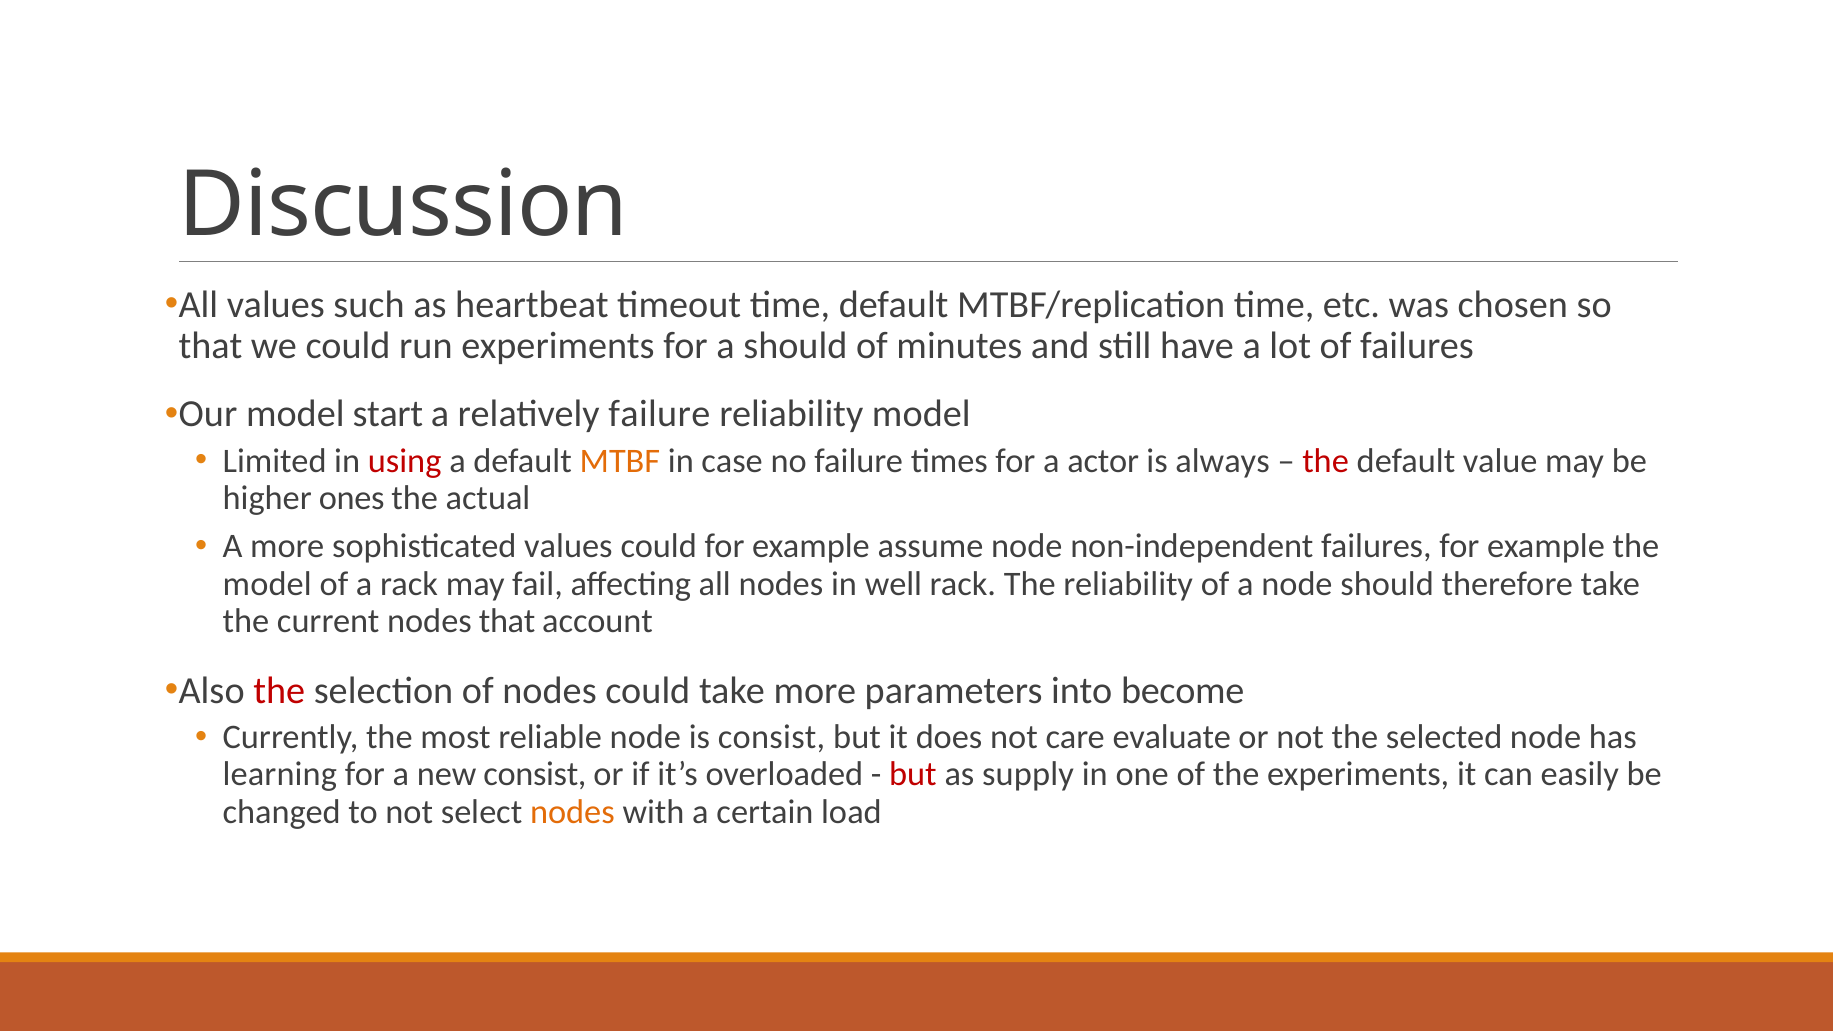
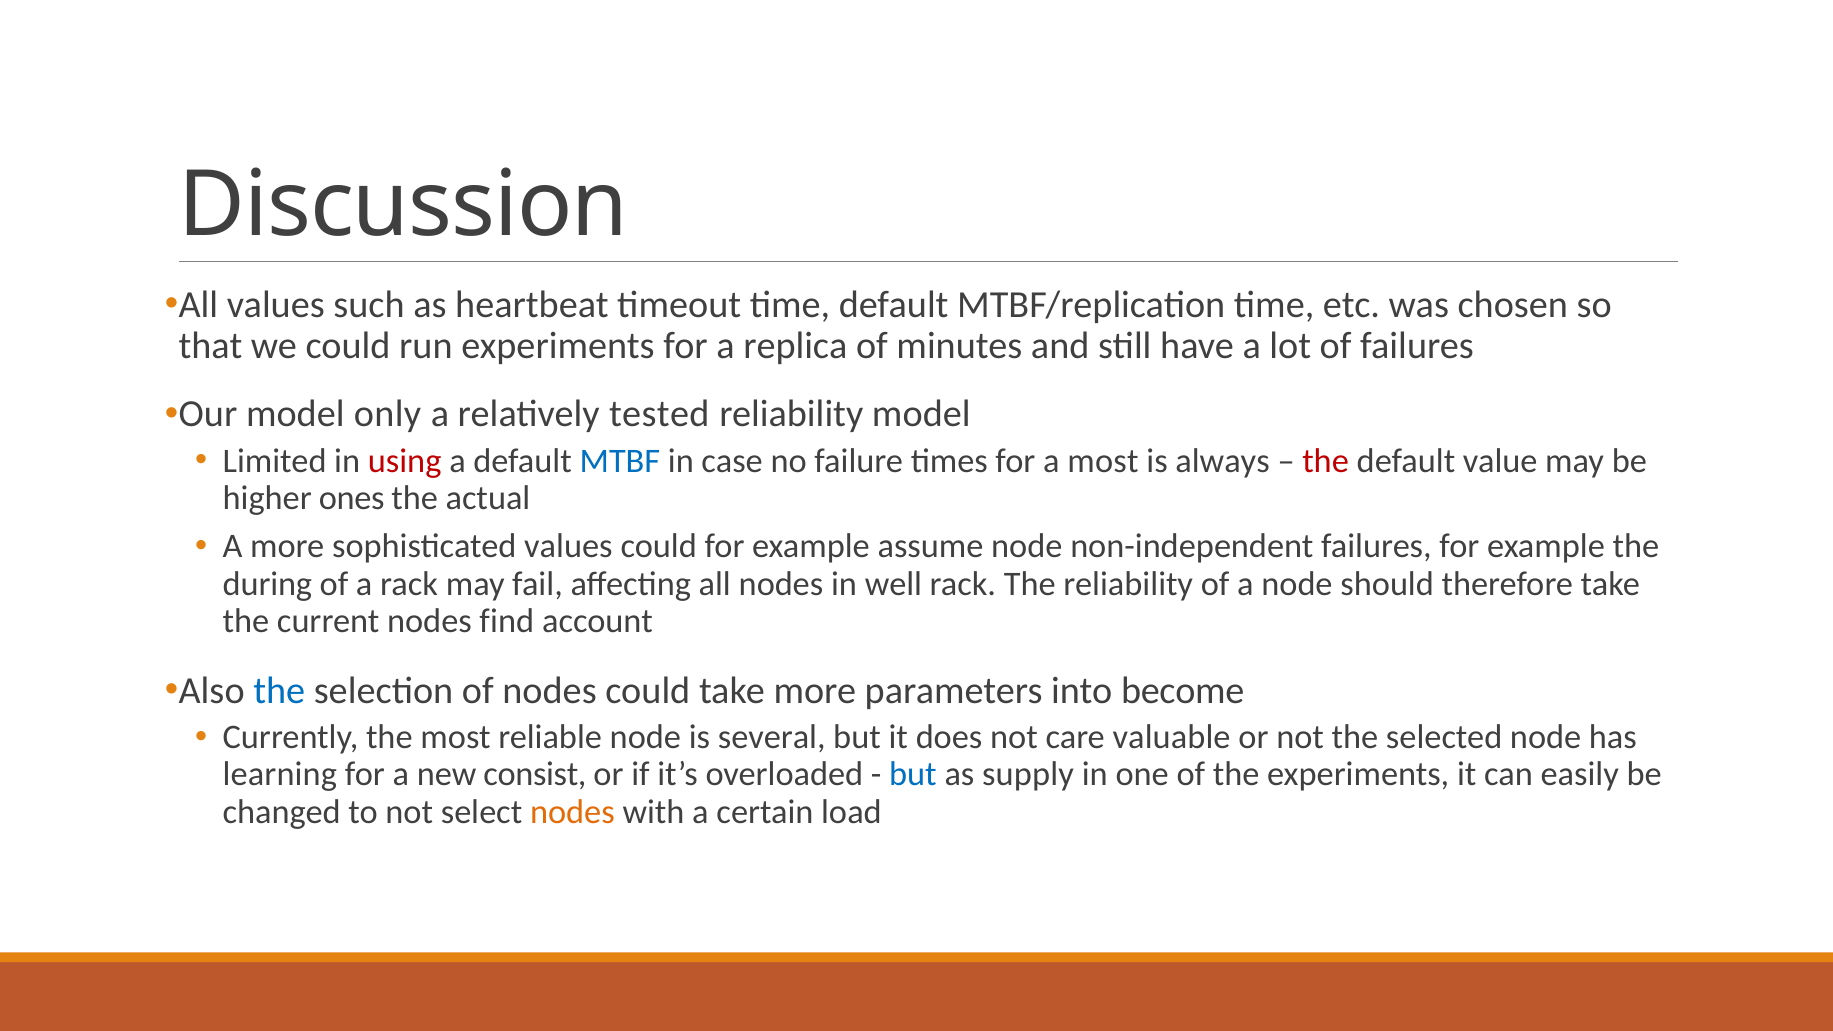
a should: should -> replica
start: start -> only
relatively failure: failure -> tested
MTBF colour: orange -> blue
a actor: actor -> most
model at (267, 584): model -> during
nodes that: that -> find
the at (279, 691) colour: red -> blue
is consist: consist -> several
evaluate: evaluate -> valuable
but at (913, 775) colour: red -> blue
